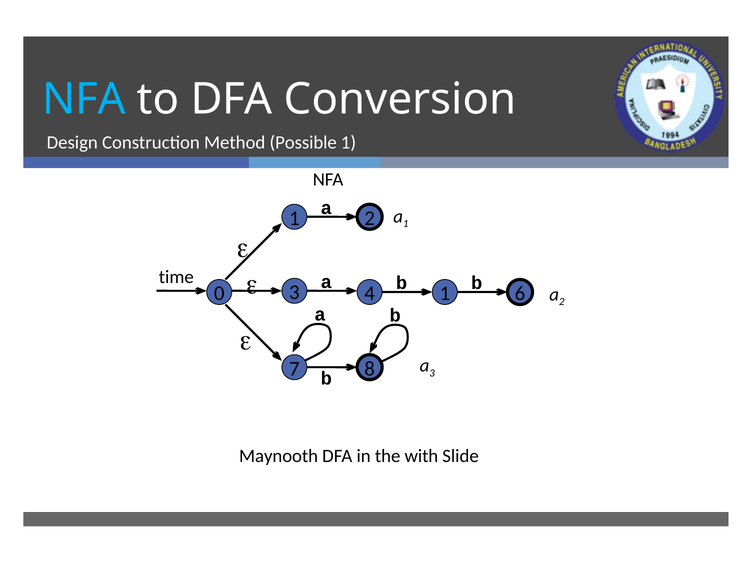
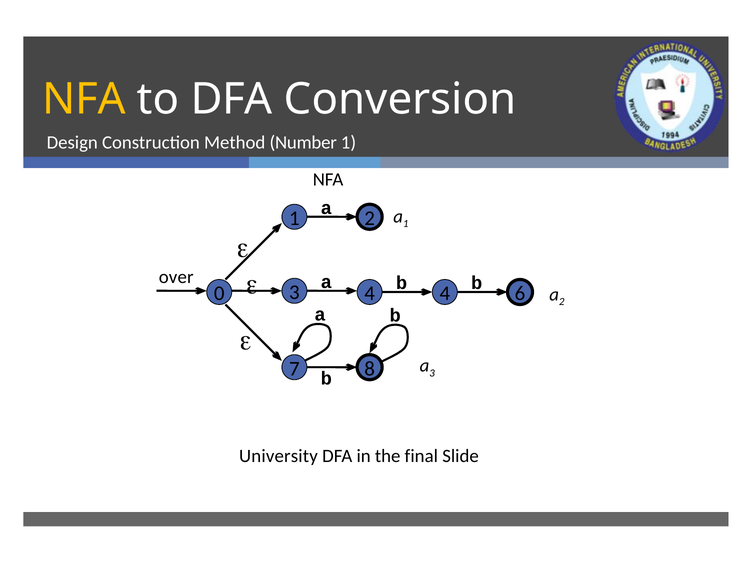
NFA at (84, 99) colour: light blue -> yellow
Possible: Possible -> Number
time: time -> over
4 1: 1 -> 4
Maynooth: Maynooth -> University
with: with -> final
